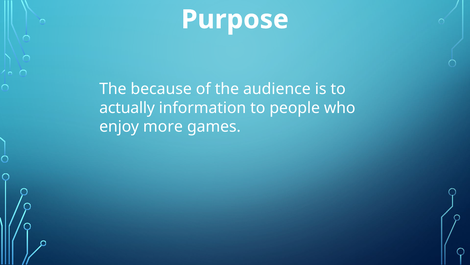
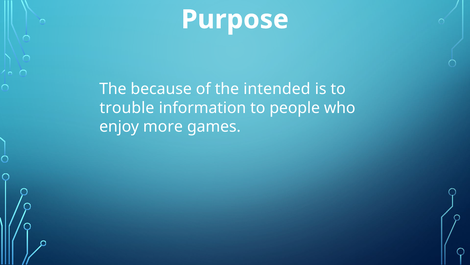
audience: audience -> intended
actually: actually -> trouble
